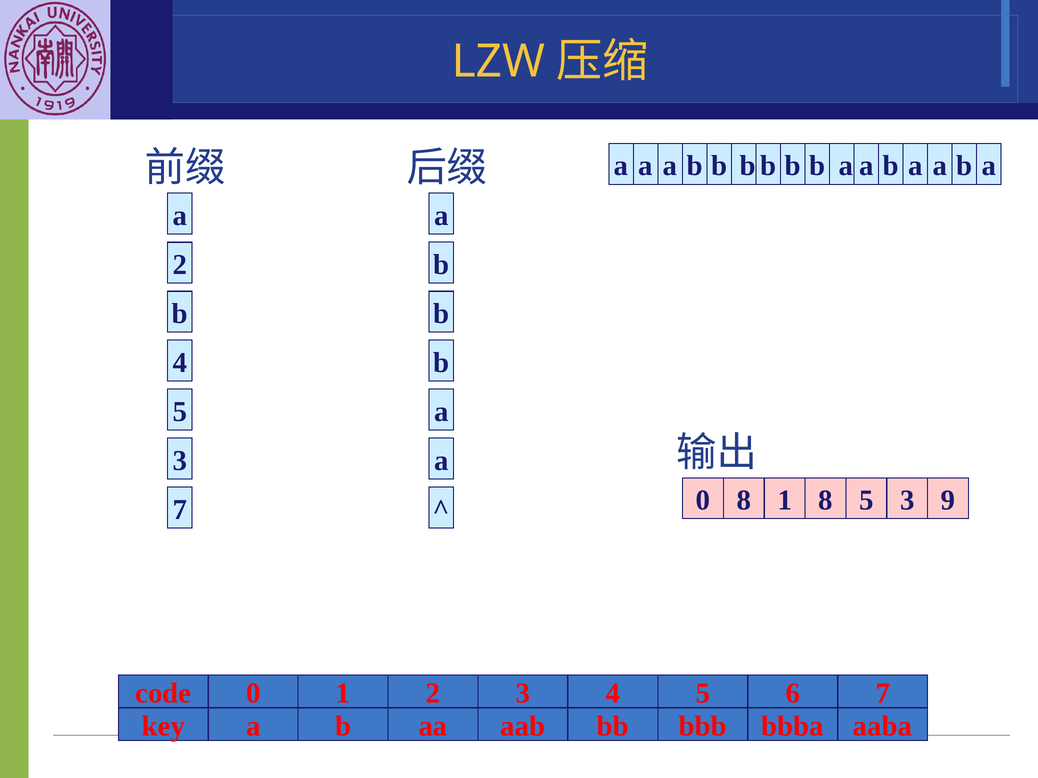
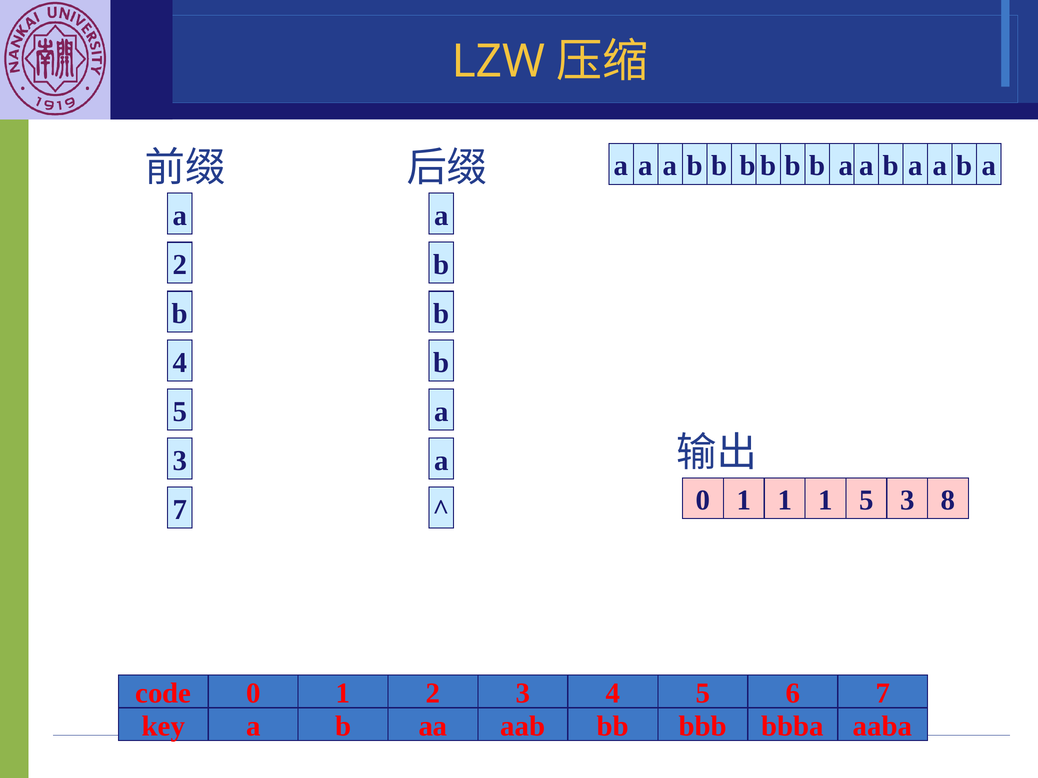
0 8: 8 -> 1
8 at (826, 501): 8 -> 1
9: 9 -> 8
